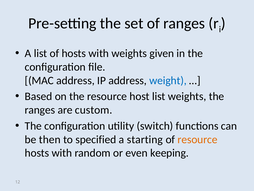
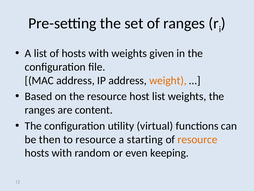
weight colour: blue -> orange
custom: custom -> content
switch: switch -> virtual
to specified: specified -> resource
